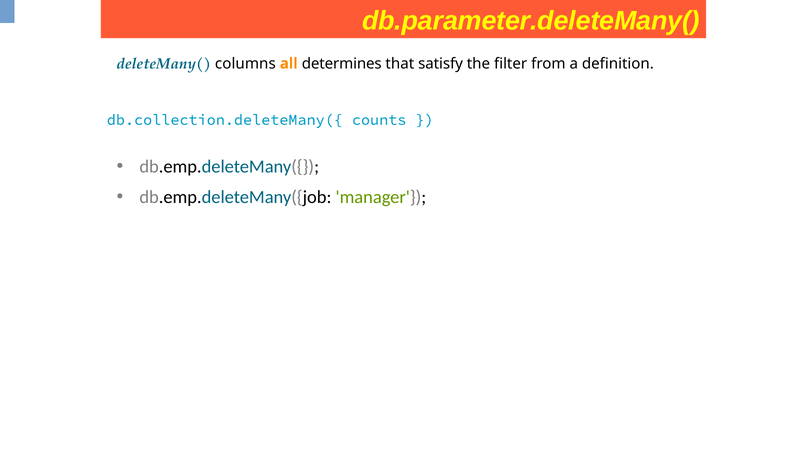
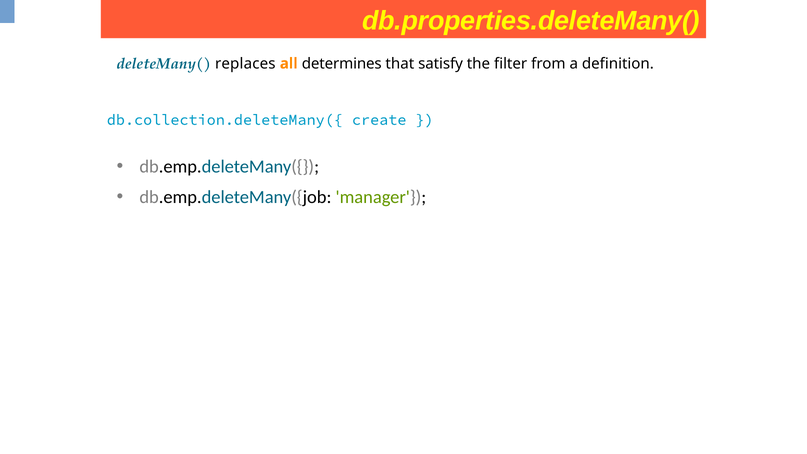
db.parameter.deleteMany(: db.parameter.deleteMany( -> db.properties.deleteMany(
columns: columns -> replaces
counts: counts -> create
